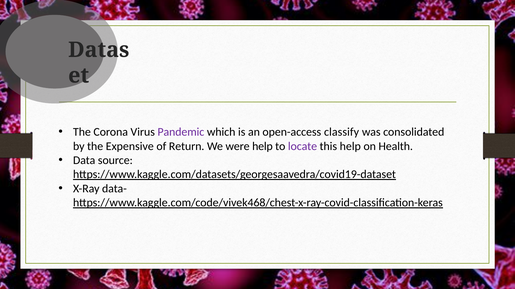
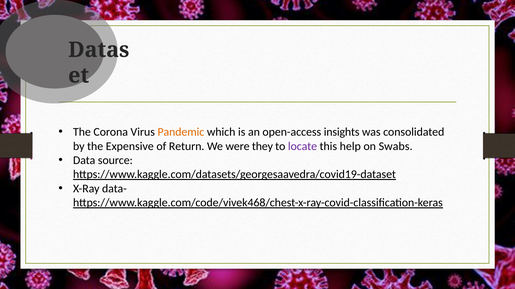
Pandemic colour: purple -> orange
classify: classify -> insights
were help: help -> they
Health: Health -> Swabs
